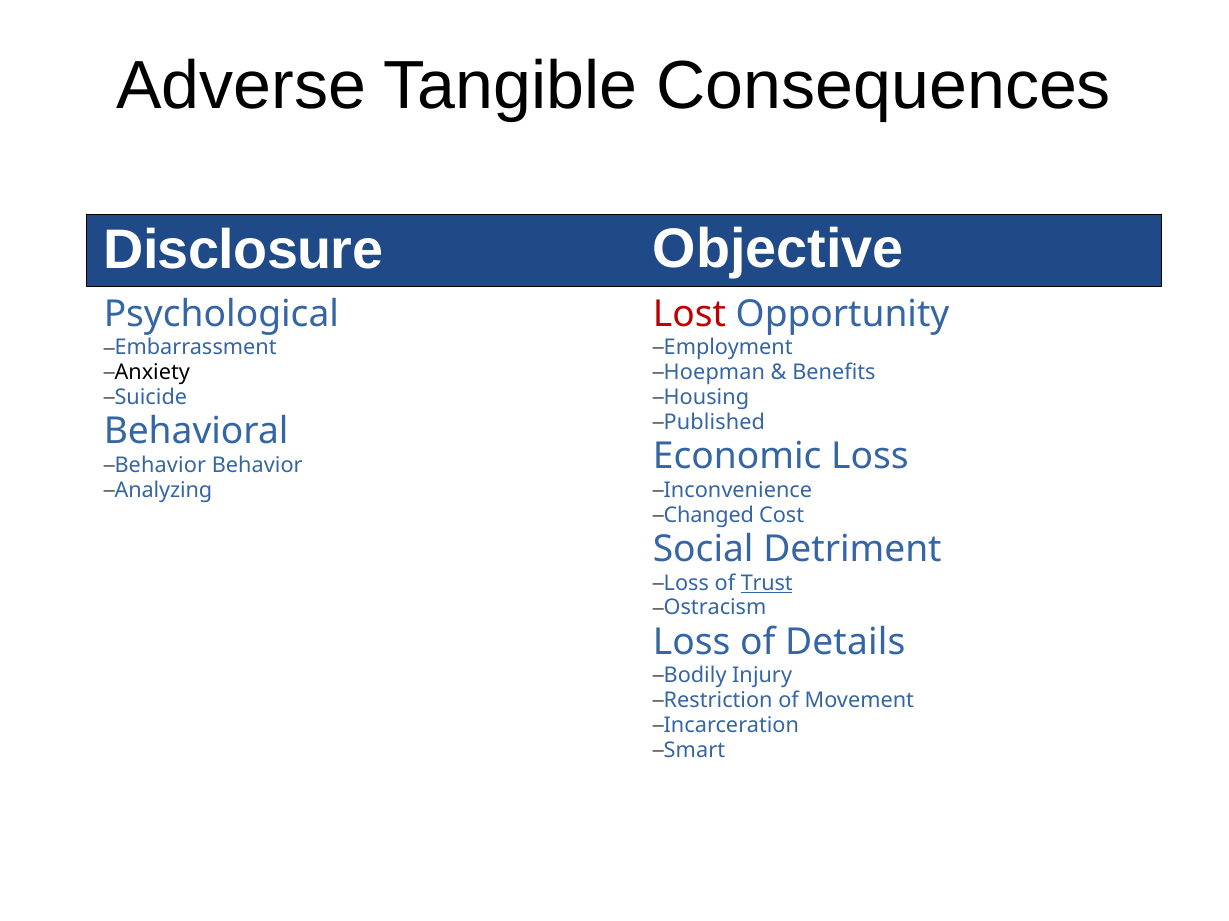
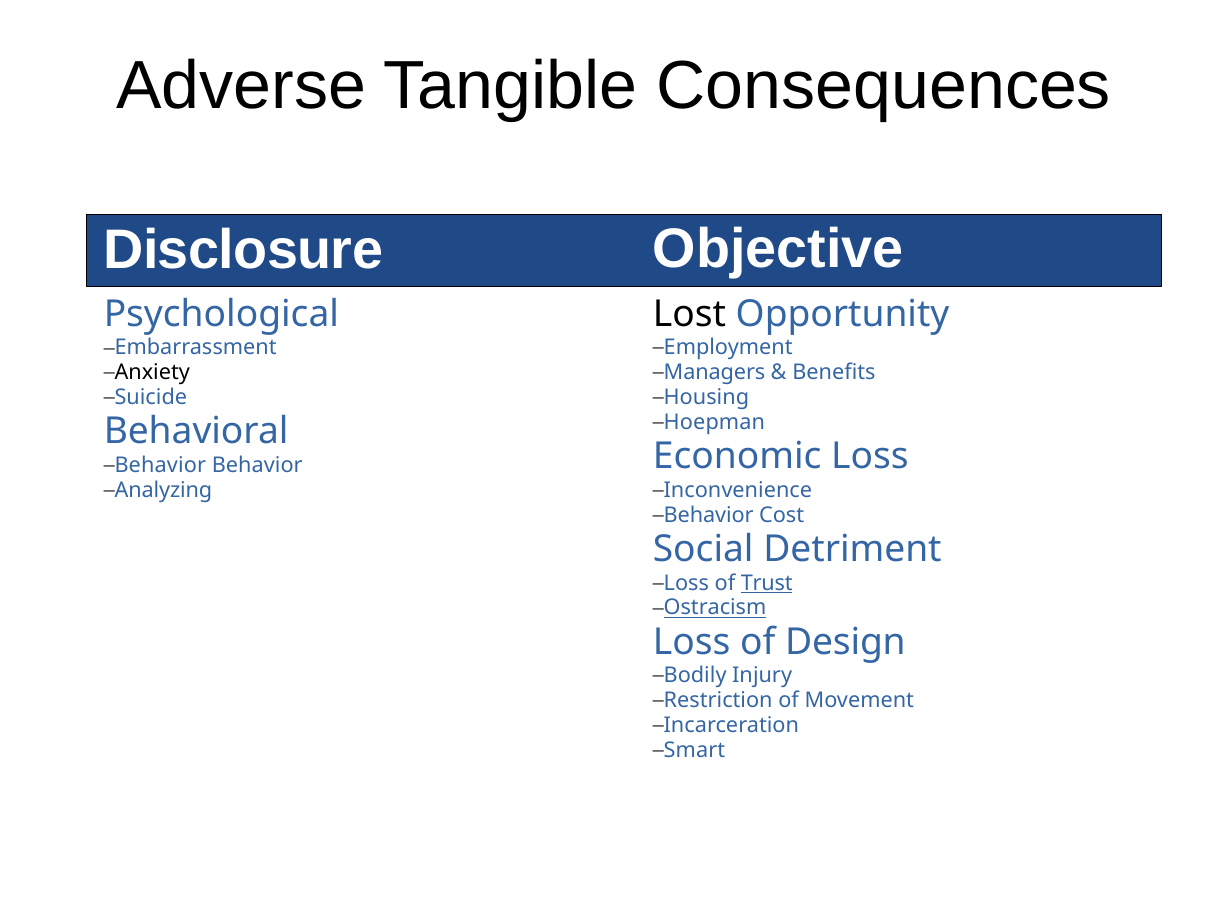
Lost colour: red -> black
Hoepman: Hoepman -> Managers
Published: Published -> Hoepman
Changed at (709, 516): Changed -> Behavior
Ostracism underline: none -> present
Details: Details -> Design
